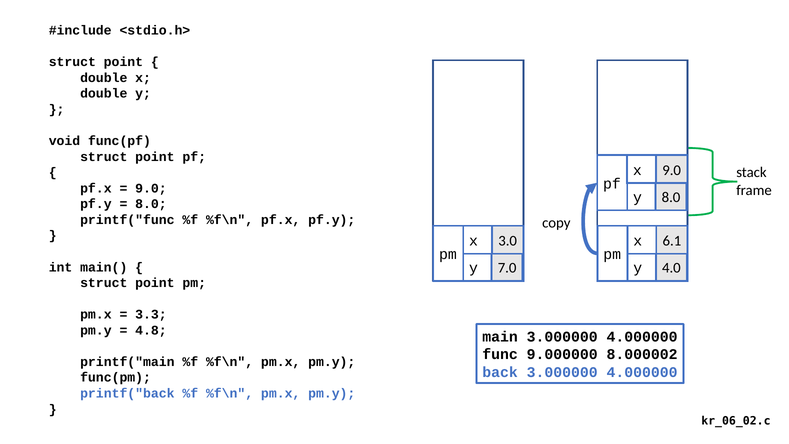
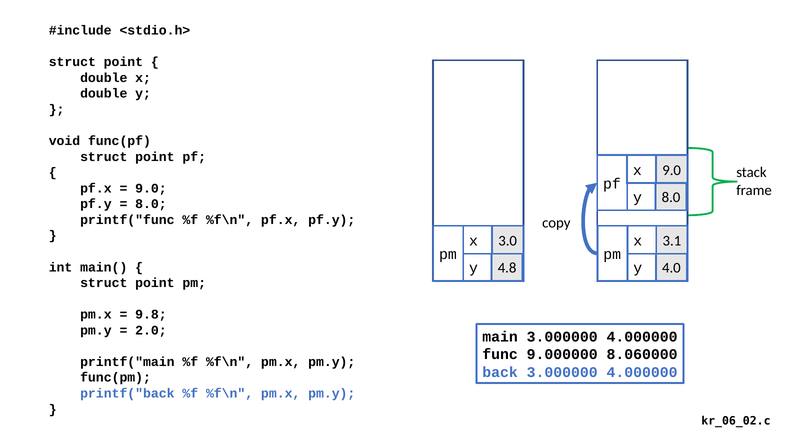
6.1: 6.1 -> 3.1
7.0: 7.0 -> 4.8
3.3: 3.3 -> 9.8
4.8: 4.8 -> 2.0
8.000002: 8.000002 -> 8.060000
